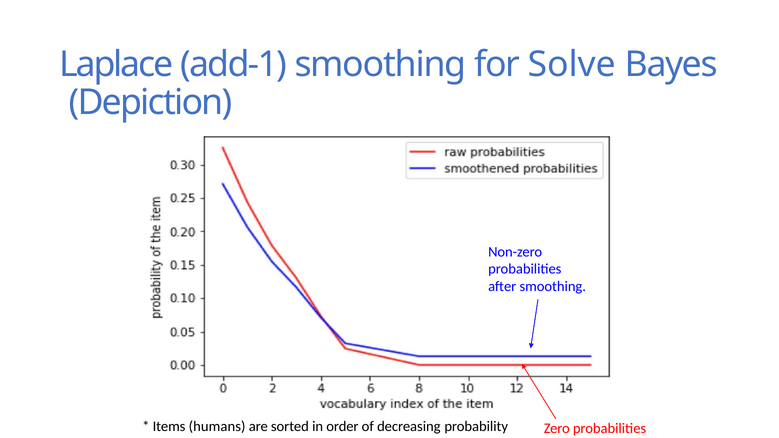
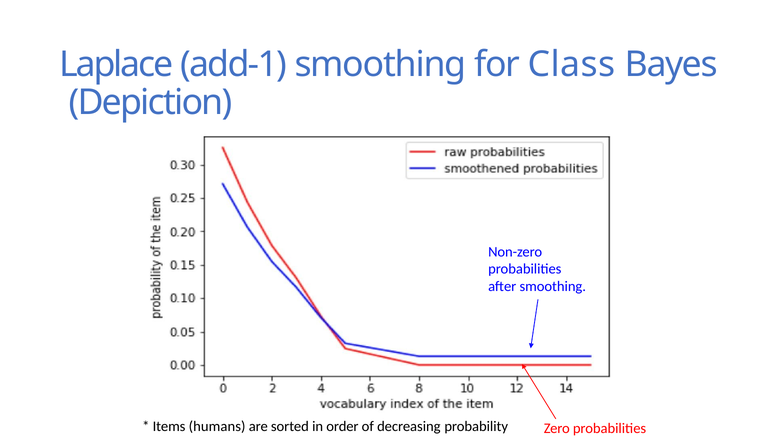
Solve: Solve -> Class
